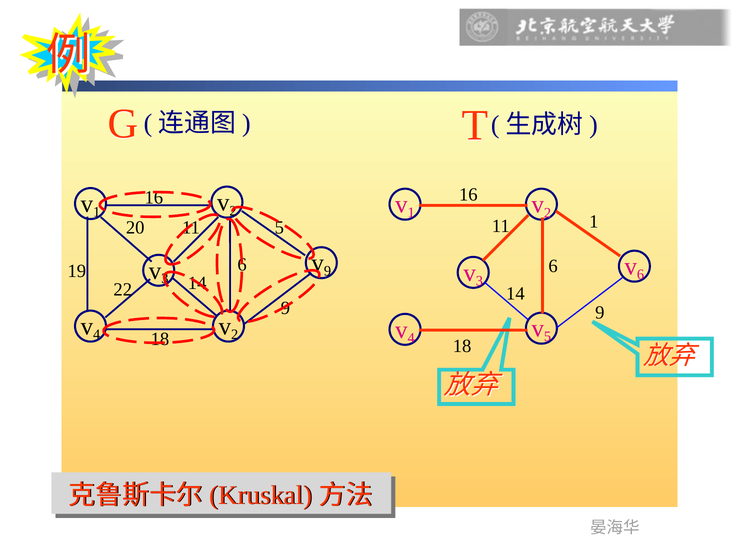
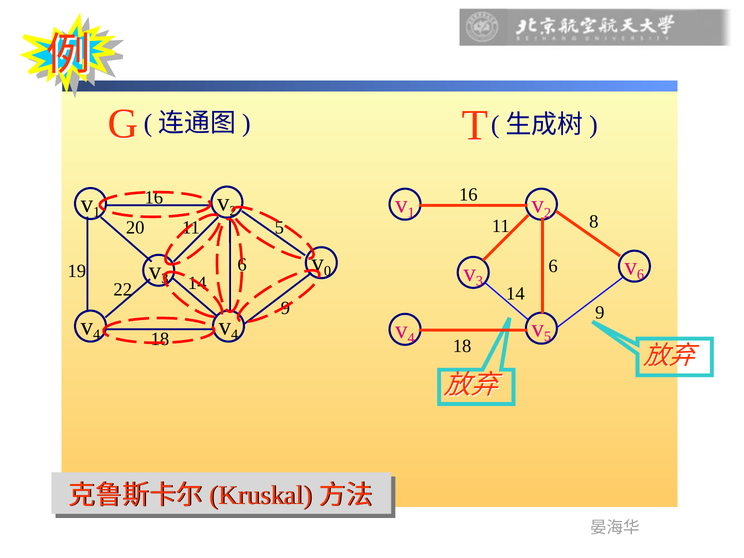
1 at (594, 222): 1 -> 8
9 at (327, 271): 9 -> 0
2 at (235, 335): 2 -> 4
